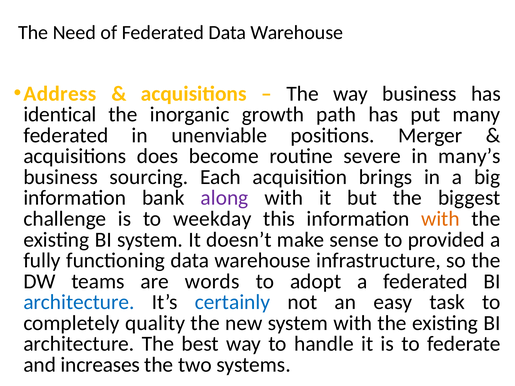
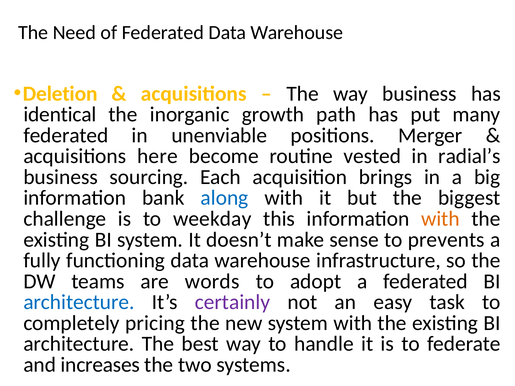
Address: Address -> Deletion
does: does -> here
severe: severe -> vested
many’s: many’s -> radial’s
along colour: purple -> blue
provided: provided -> prevents
certainly colour: blue -> purple
quality: quality -> pricing
